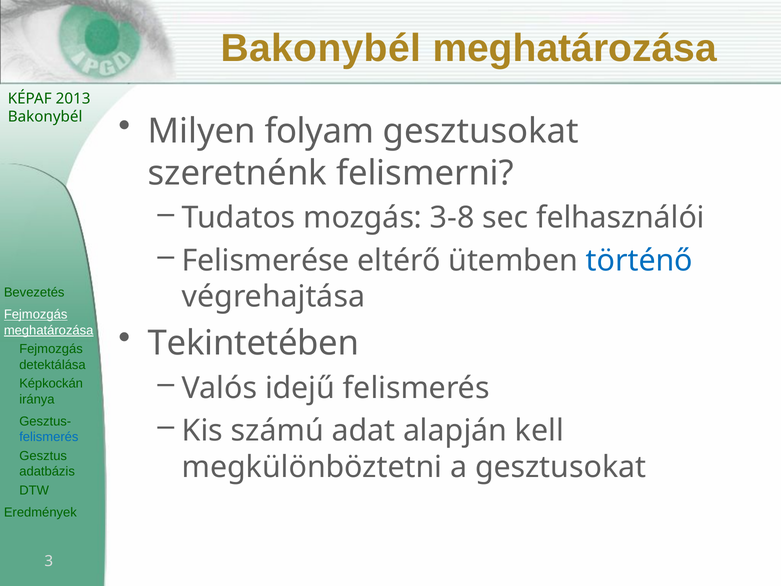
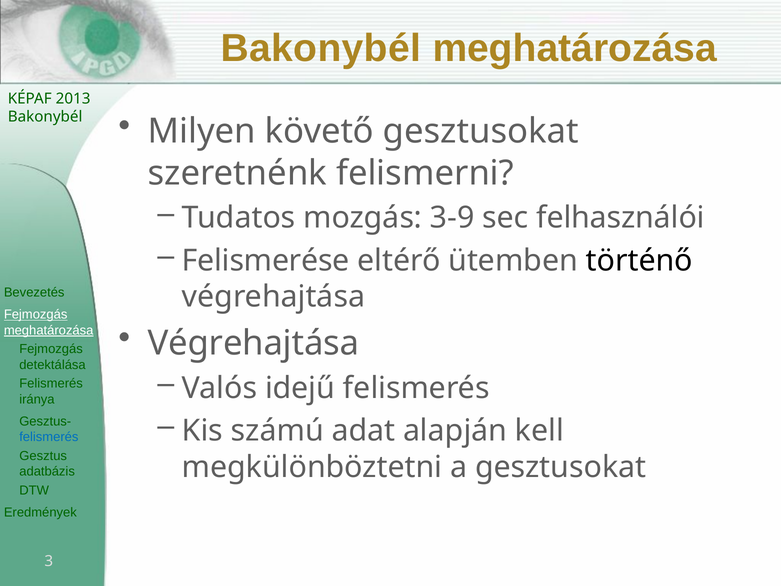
folyam: folyam -> követő
3-8: 3-8 -> 3-9
történő colour: blue -> black
Tekintetében at (253, 343): Tekintetében -> Végrehajtása
Képkockán at (51, 384): Képkockán -> Felismerés
